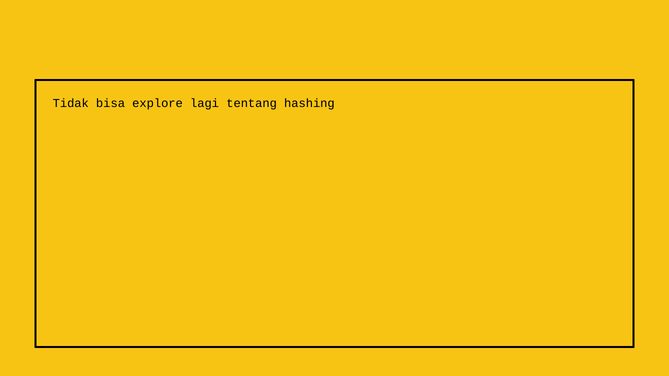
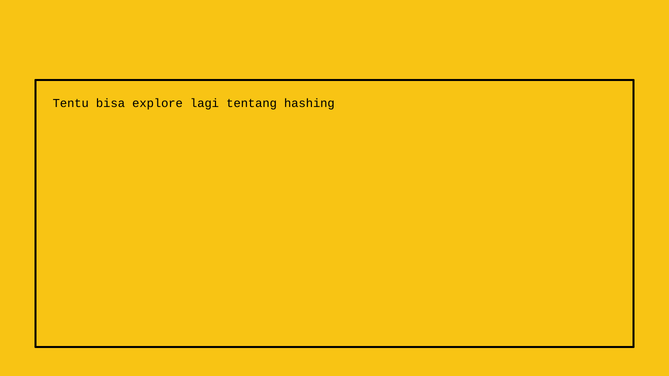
Tidak: Tidak -> Tentu
